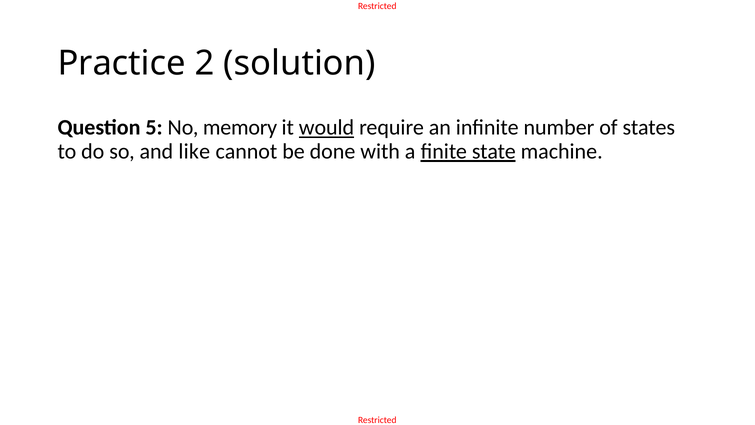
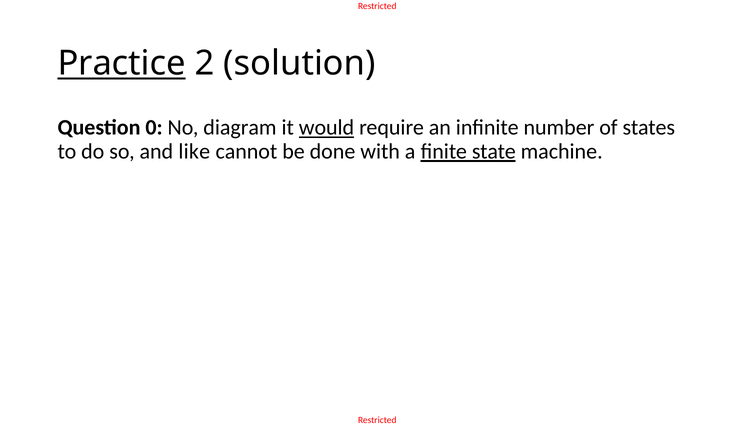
Practice underline: none -> present
5: 5 -> 0
memory: memory -> diagram
